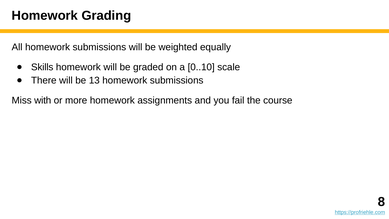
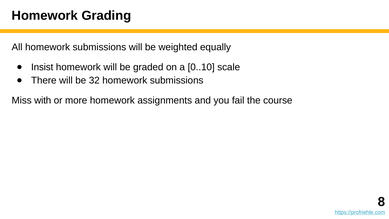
Skills: Skills -> Insist
13: 13 -> 32
